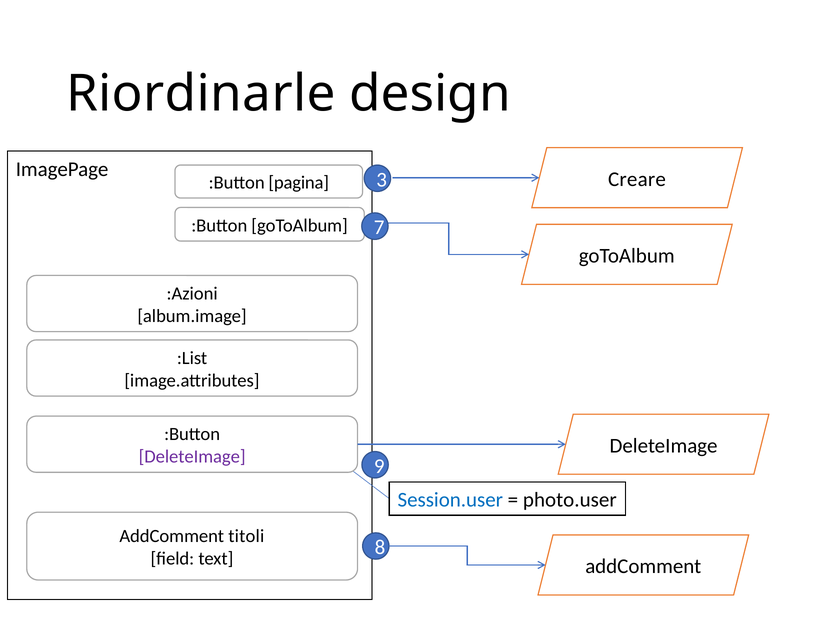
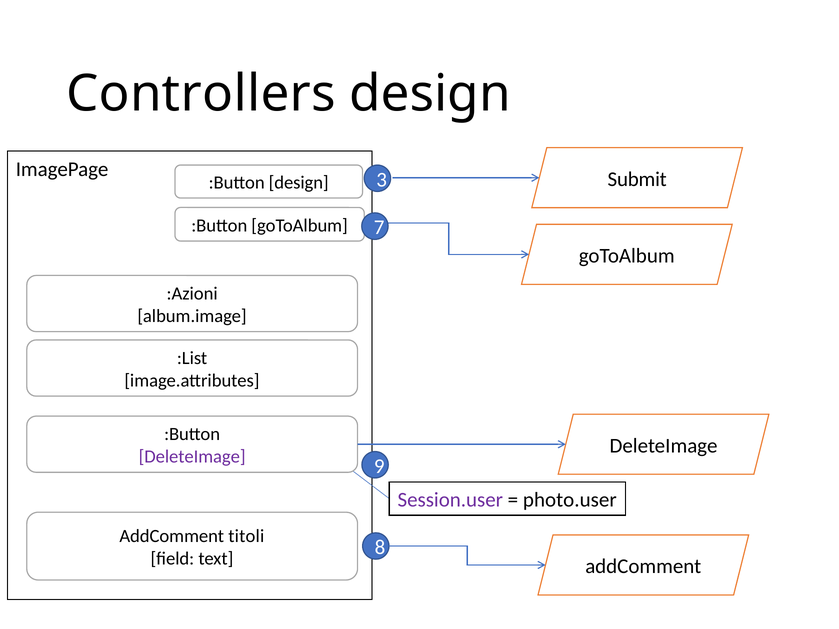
Riordinarle: Riordinarle -> Controllers
Creare: Creare -> Submit
:Button pagina: pagina -> design
Session.user colour: blue -> purple
